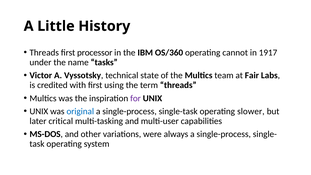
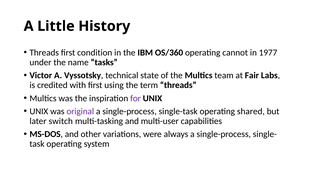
processor: processor -> condition
1917: 1917 -> 1977
original colour: blue -> purple
slower: slower -> shared
critical: critical -> switch
